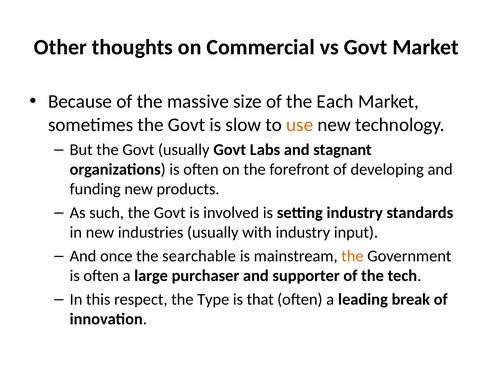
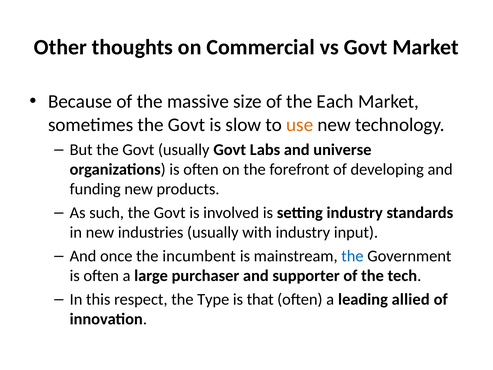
stagnant: stagnant -> universe
searchable: searchable -> incumbent
the at (352, 256) colour: orange -> blue
break: break -> allied
